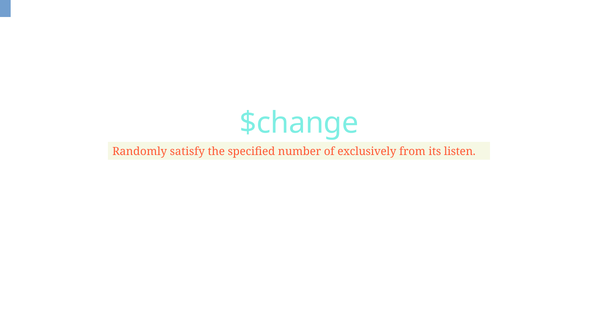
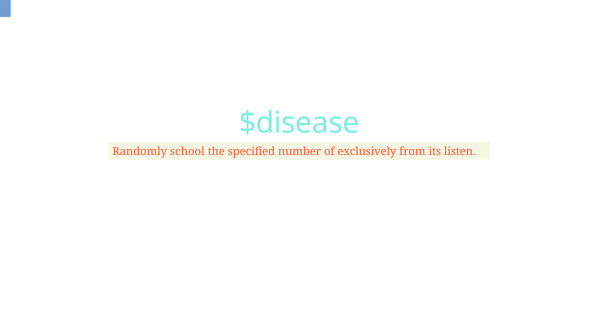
$change: $change -> $disease
satisfy: satisfy -> school
